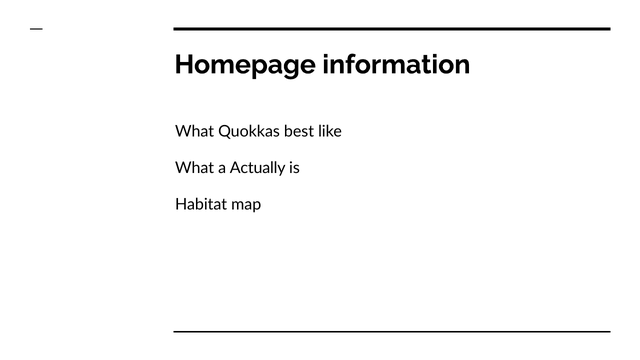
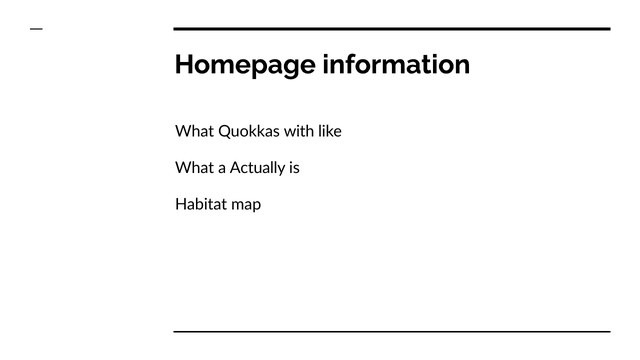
best: best -> with
